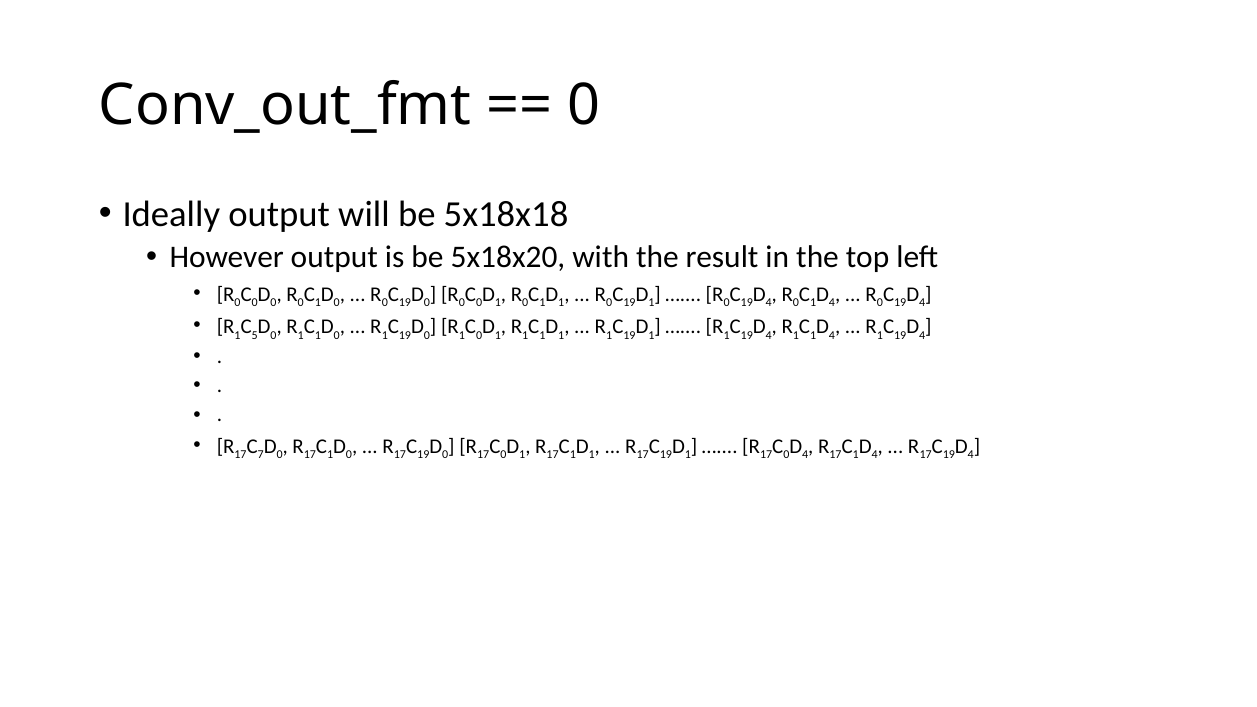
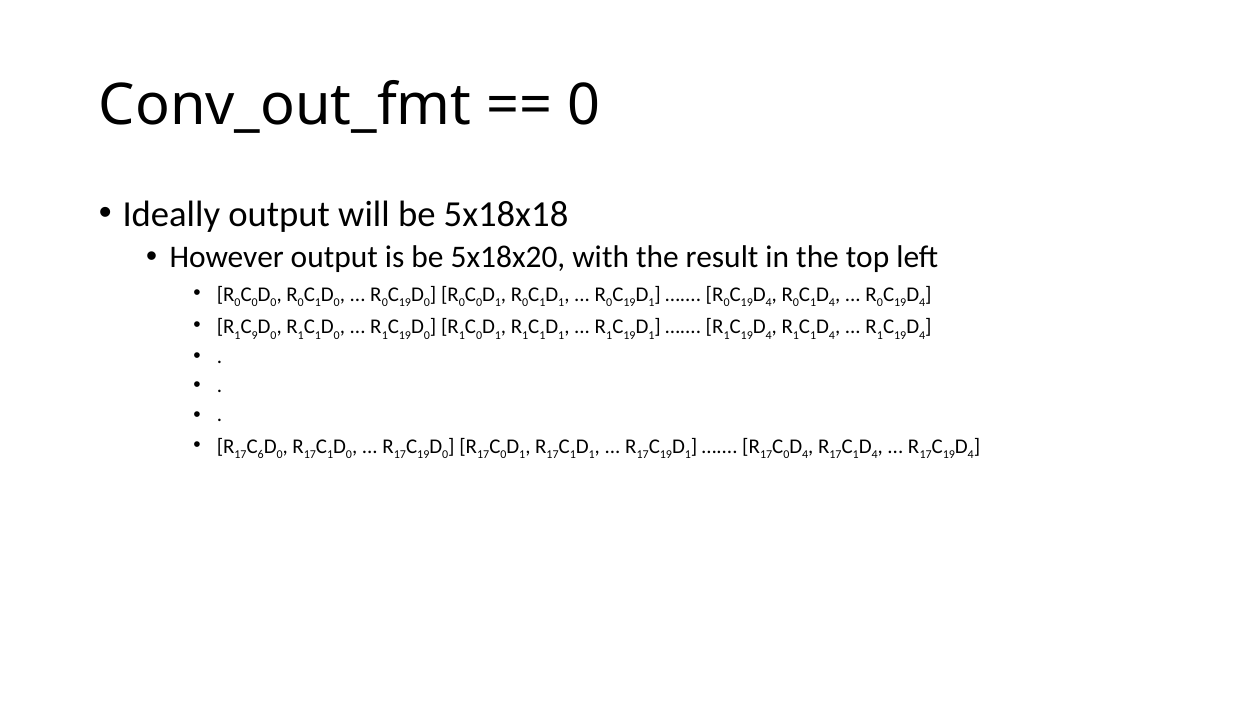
5: 5 -> 9
7: 7 -> 6
